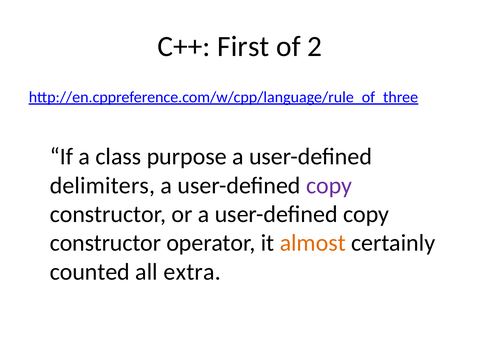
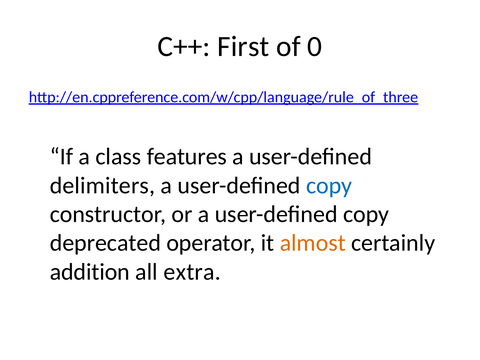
2: 2 -> 0
purpose: purpose -> features
copy at (329, 185) colour: purple -> blue
constructor at (105, 243): constructor -> deprecated
counted: counted -> addition
